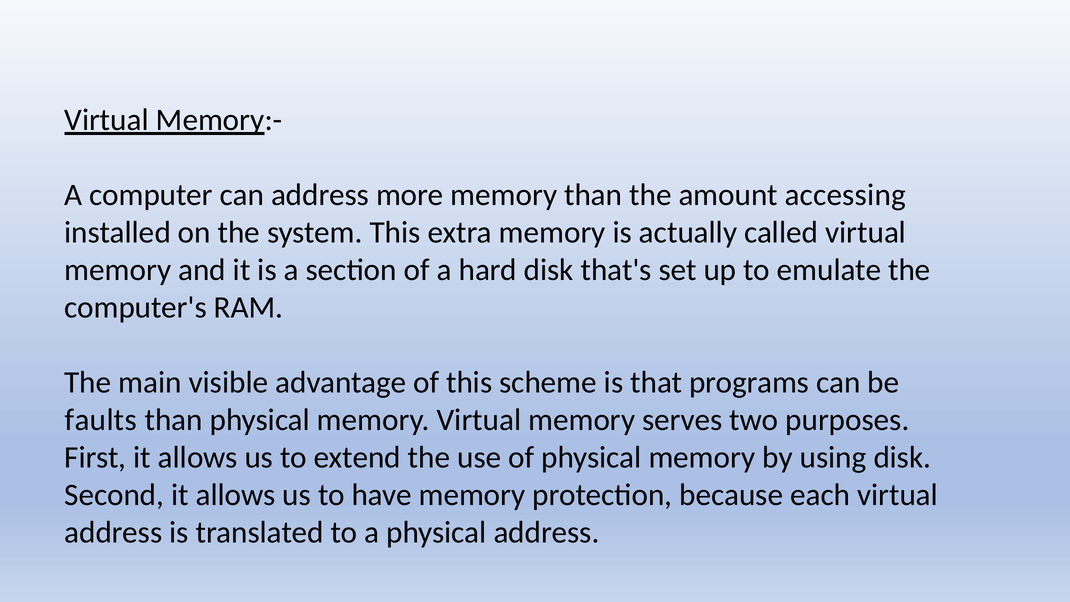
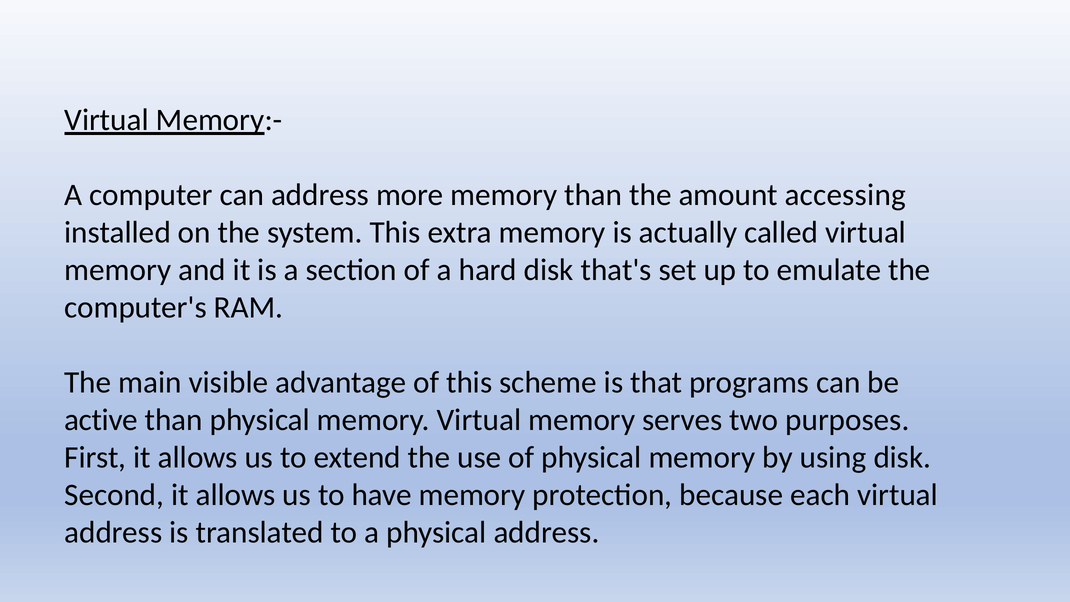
faults: faults -> active
